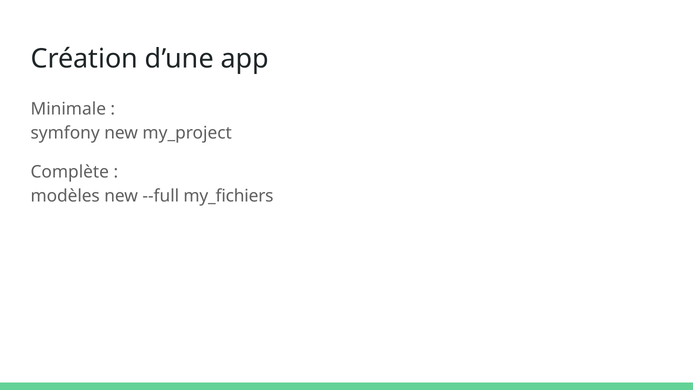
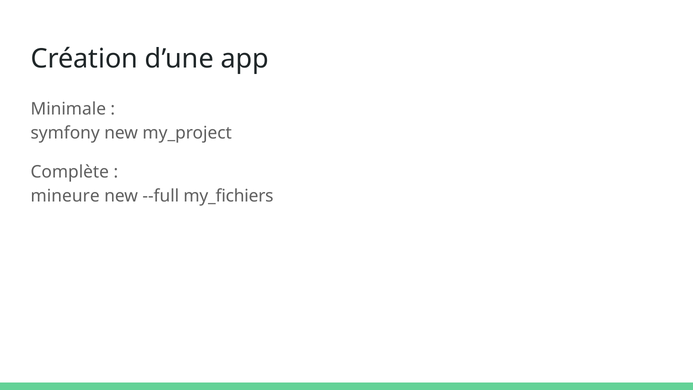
modèles: modèles -> mineure
